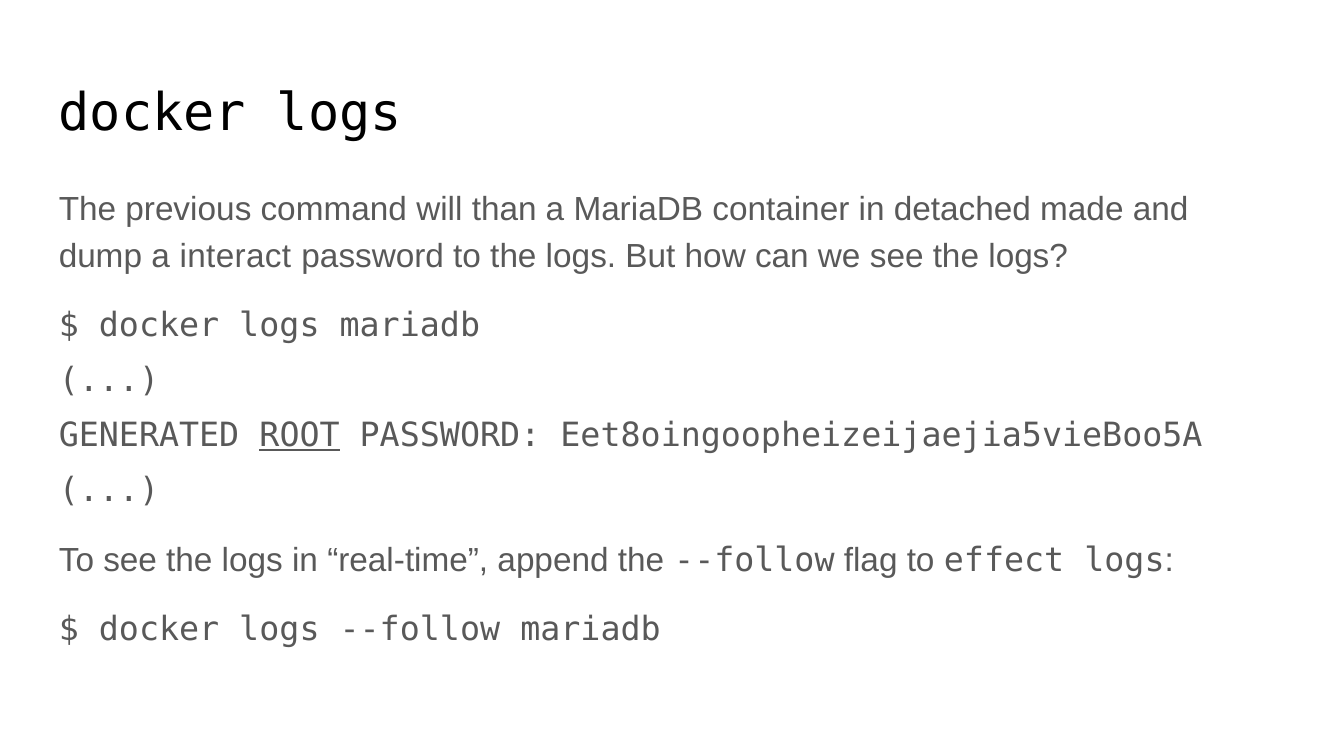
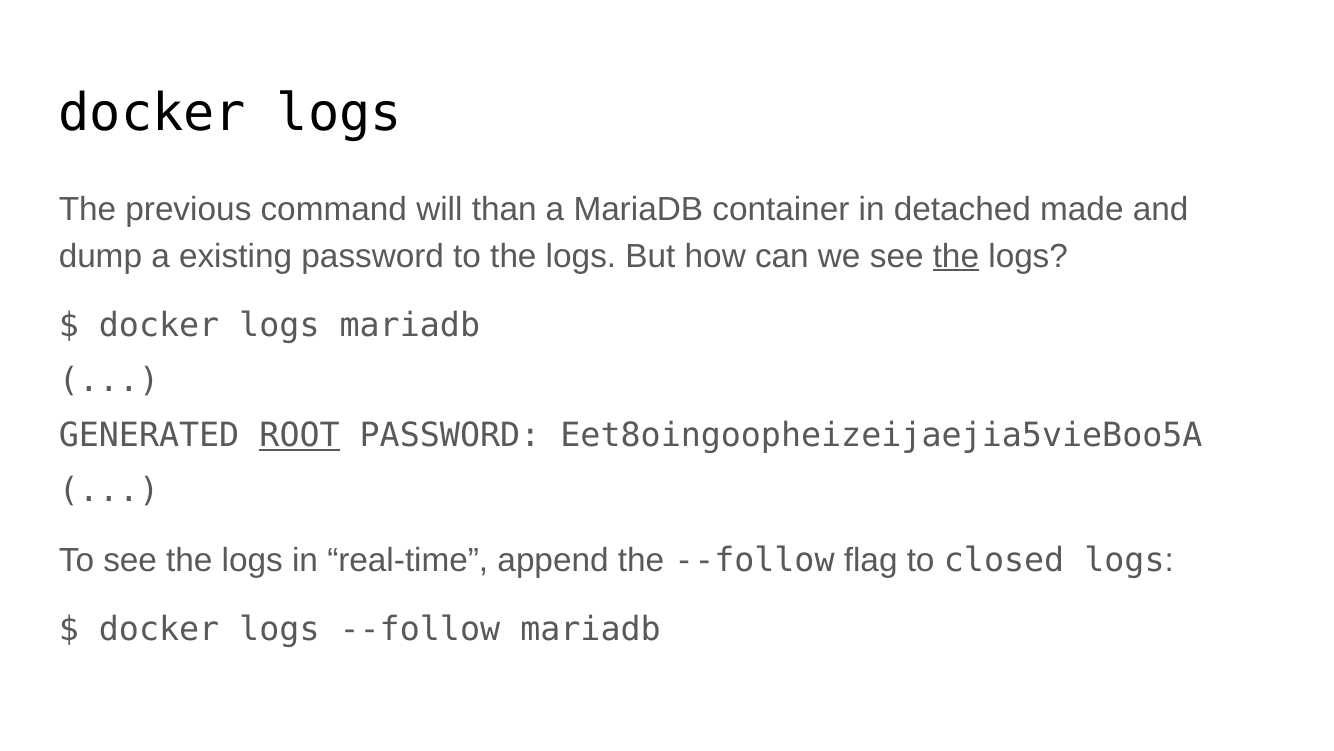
interact: interact -> existing
the at (956, 256) underline: none -> present
effect: effect -> closed
